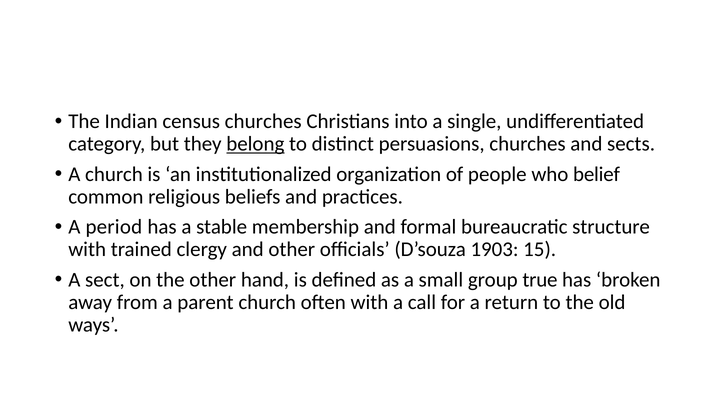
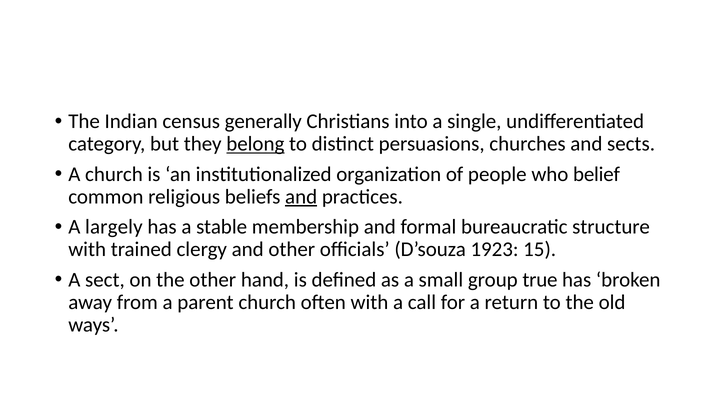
census churches: churches -> generally
and at (301, 197) underline: none -> present
period: period -> largely
1903: 1903 -> 1923
